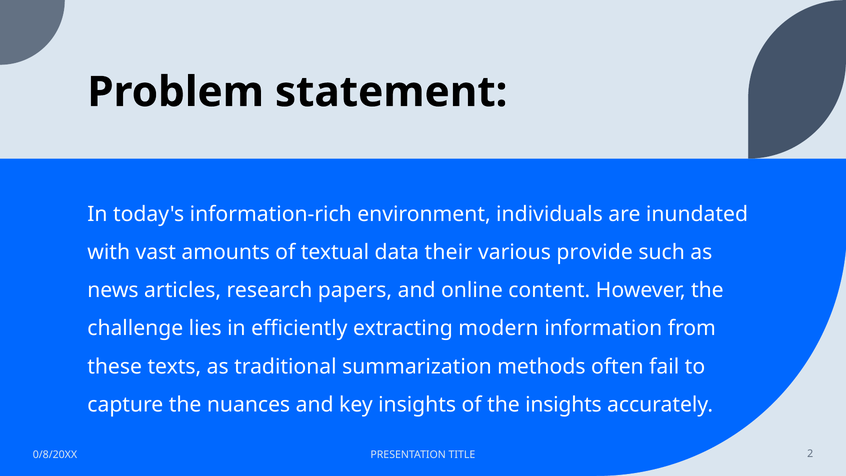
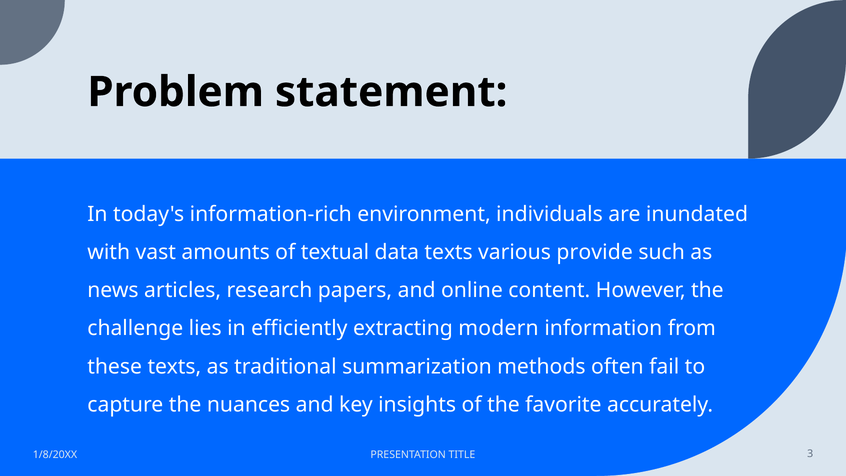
data their: their -> texts
the insights: insights -> favorite
0/8/20XX: 0/8/20XX -> 1/8/20XX
2: 2 -> 3
